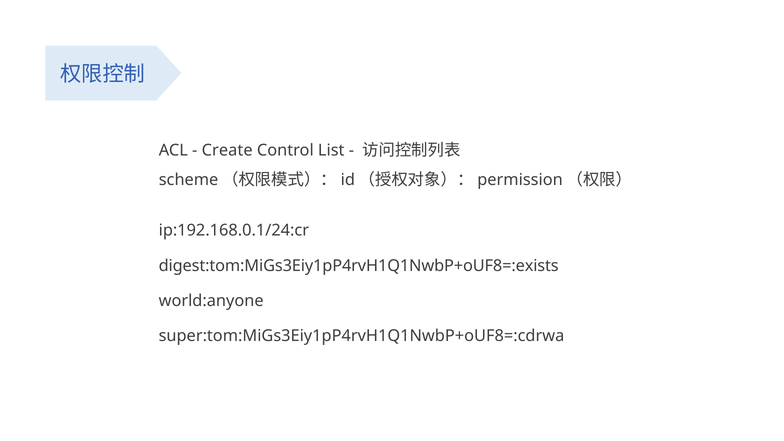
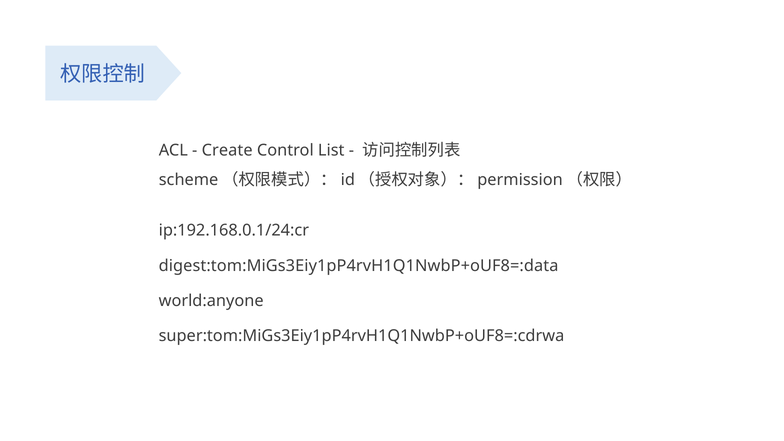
digest:tom:MiGs3Eiy1pP4rvH1Q1NwbP+oUF8=:exists: digest:tom:MiGs3Eiy1pP4rvH1Q1NwbP+oUF8=:exists -> digest:tom:MiGs3Eiy1pP4rvH1Q1NwbP+oUF8=:data
